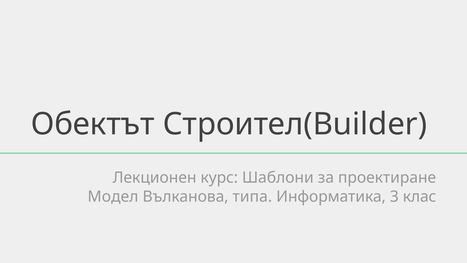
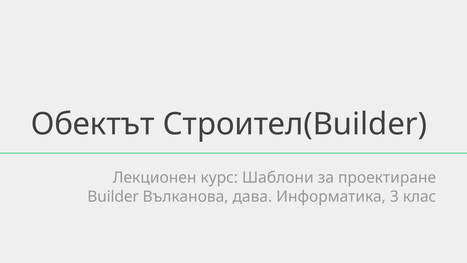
Модел: Модел -> Builder
типа: типа -> дава
